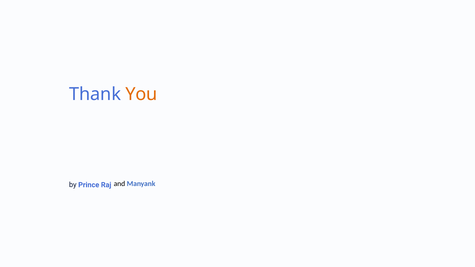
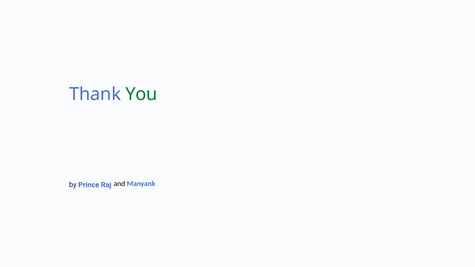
You colour: orange -> green
